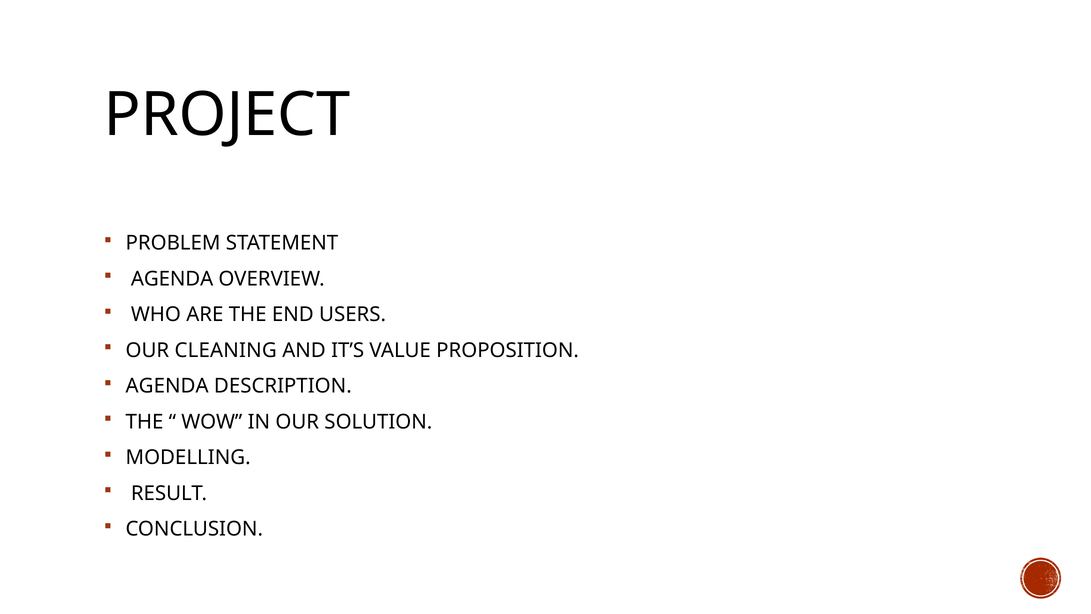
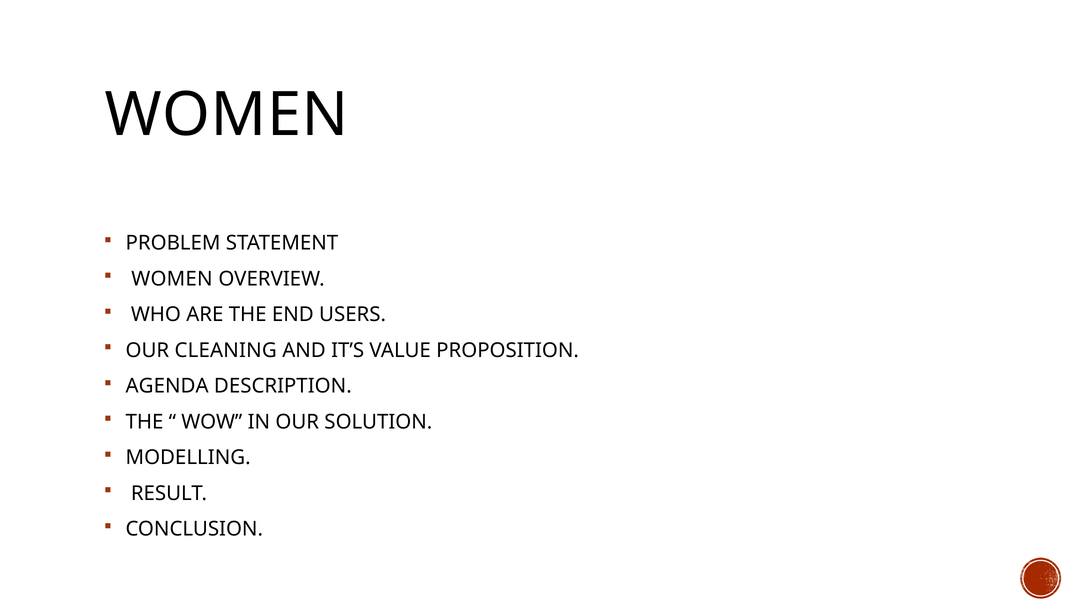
PROJECT at (227, 115): PROJECT -> WOMEN
AGENDA at (172, 279): AGENDA -> WOMEN
